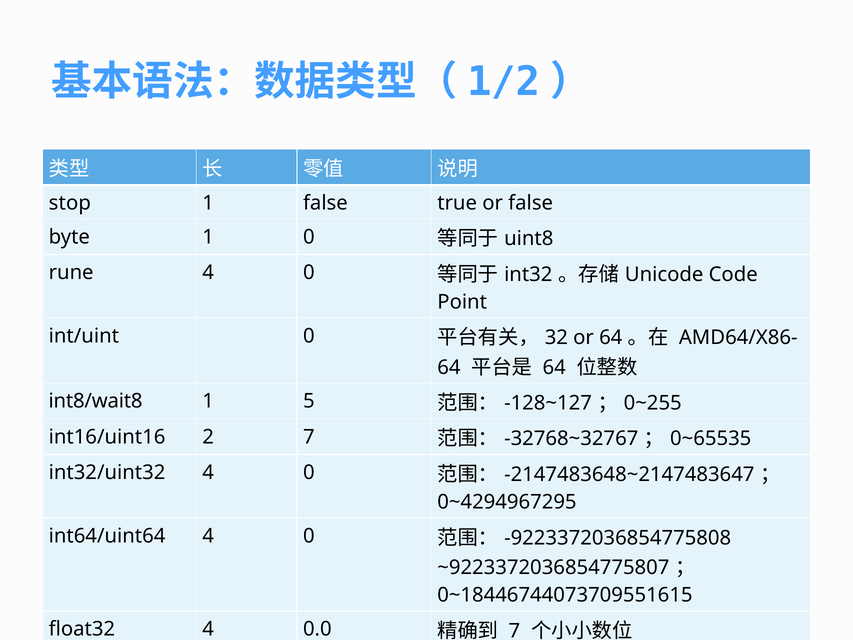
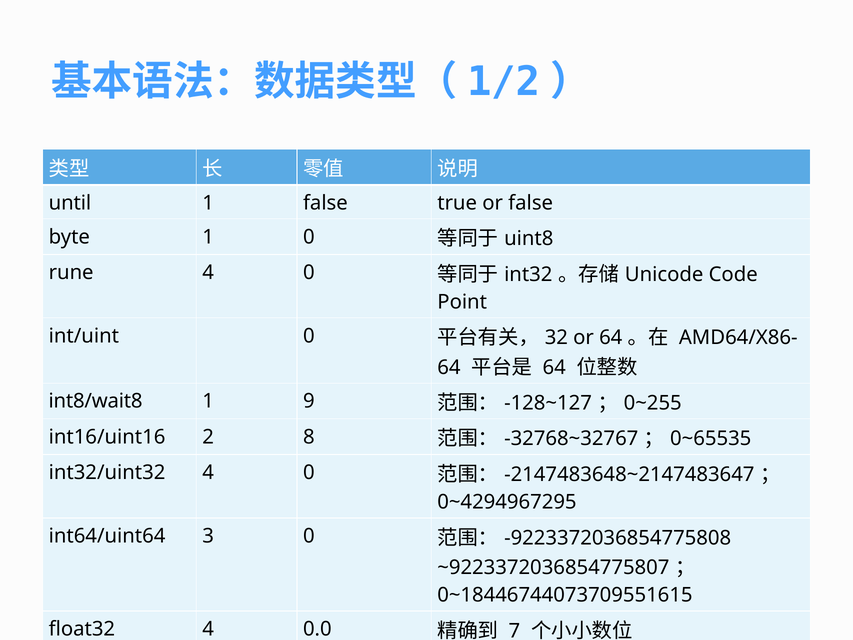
stop: stop -> until
5: 5 -> 9
2 7: 7 -> 8
int64/uint64 4: 4 -> 3
